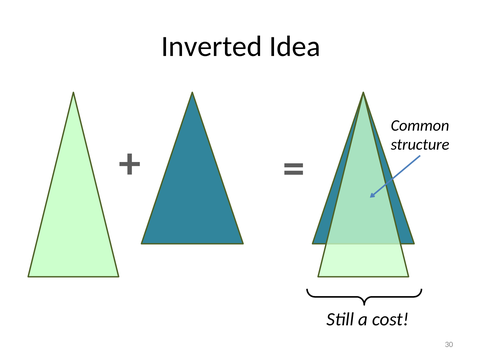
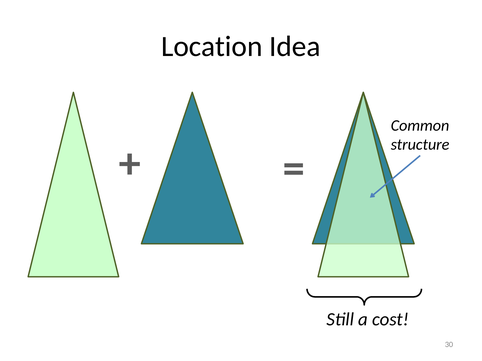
Inverted: Inverted -> Location
